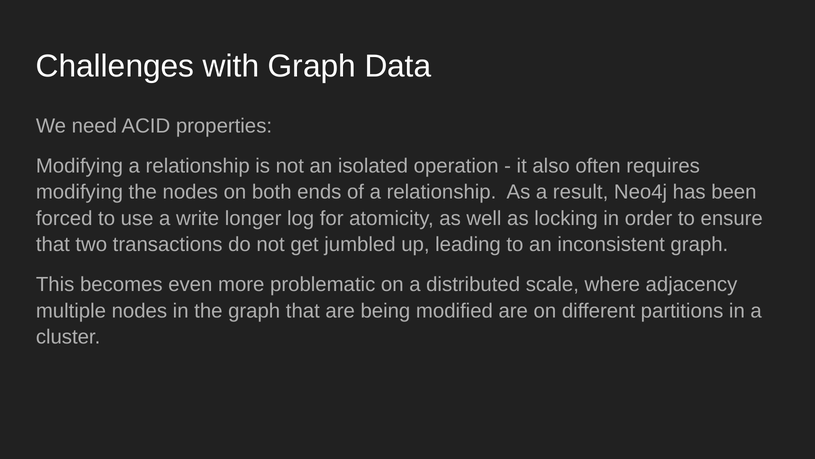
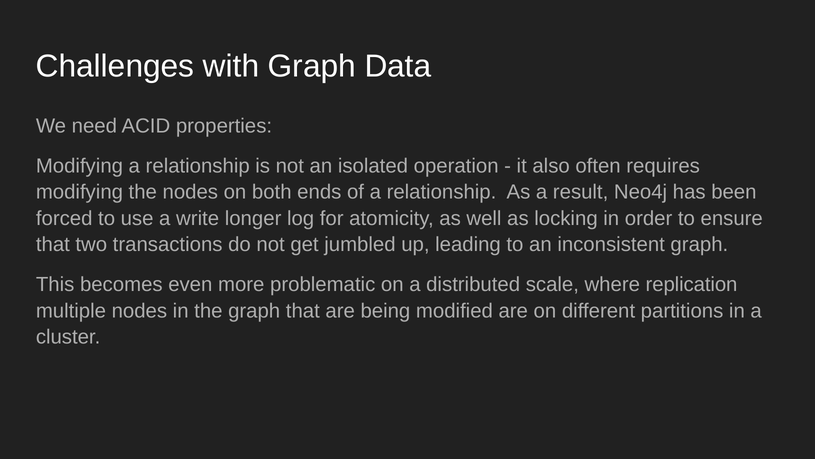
adjacency: adjacency -> replication
